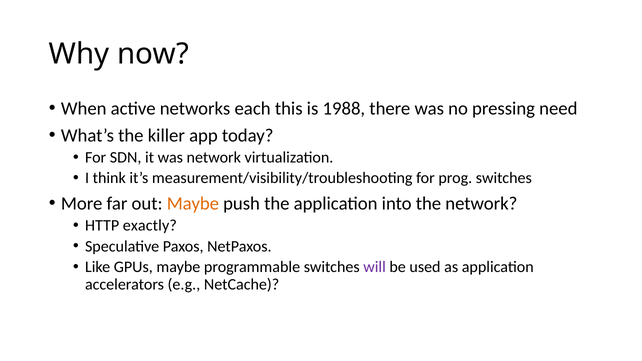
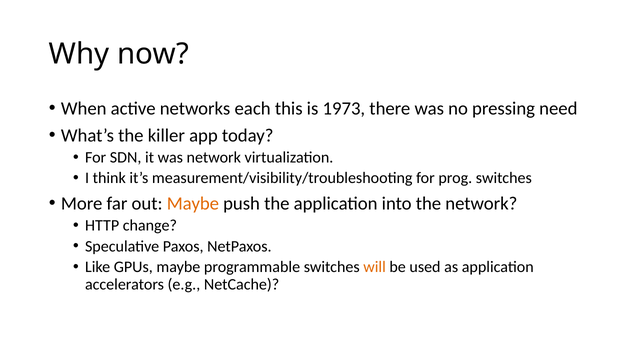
1988: 1988 -> 1973
exactly: exactly -> change
will colour: purple -> orange
